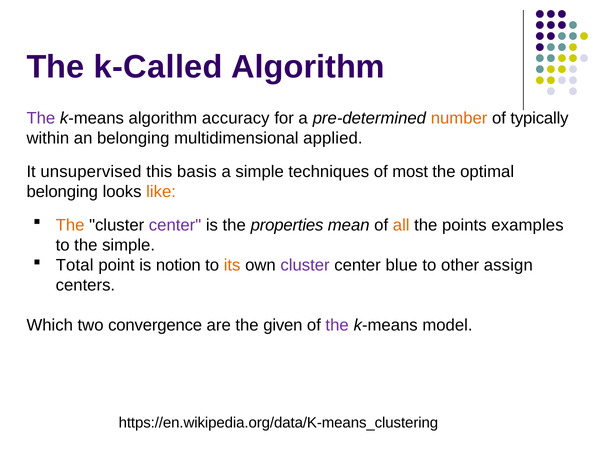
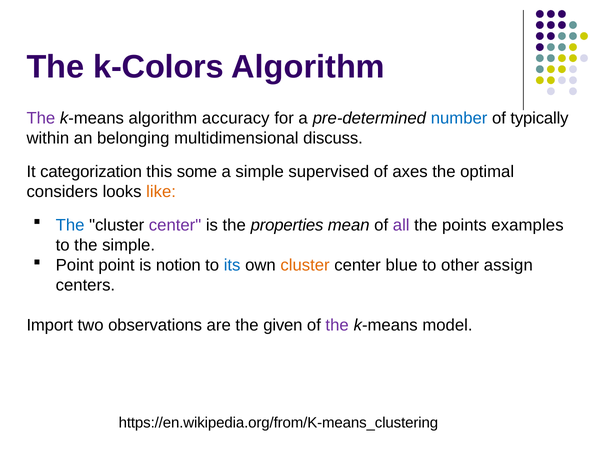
k-Called: k-Called -> k-Colors
number colour: orange -> blue
applied: applied -> discuss
unsupervised: unsupervised -> categorization
basis: basis -> some
techniques: techniques -> supervised
most: most -> axes
belonging at (62, 192): belonging -> considers
The at (70, 225) colour: orange -> blue
all colour: orange -> purple
Total at (75, 265): Total -> Point
its colour: orange -> blue
cluster at (305, 265) colour: purple -> orange
Which: Which -> Import
convergence: convergence -> observations
https://en.wikipedia.org/data/K-means_clustering: https://en.wikipedia.org/data/K-means_clustering -> https://en.wikipedia.org/from/K-means_clustering
